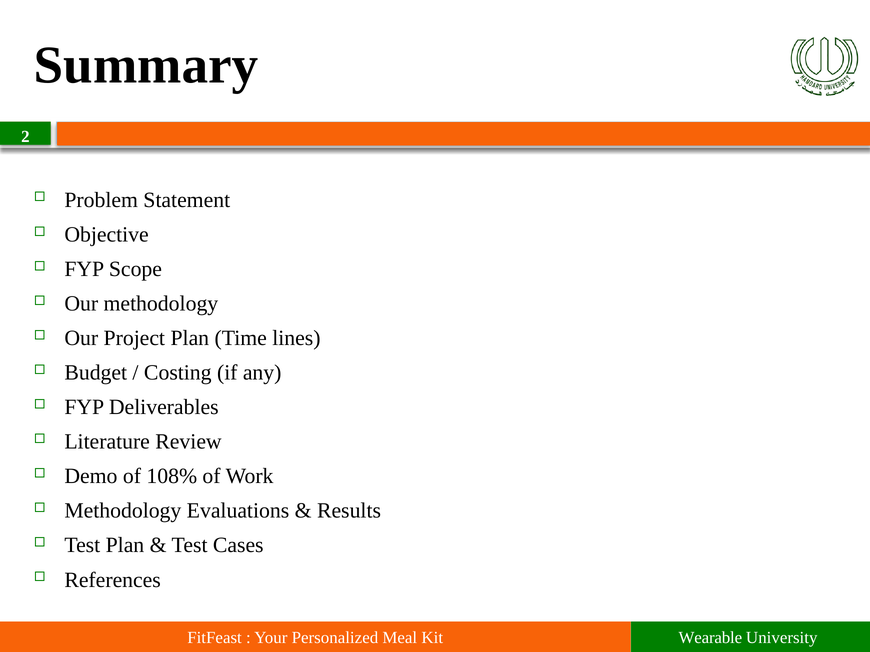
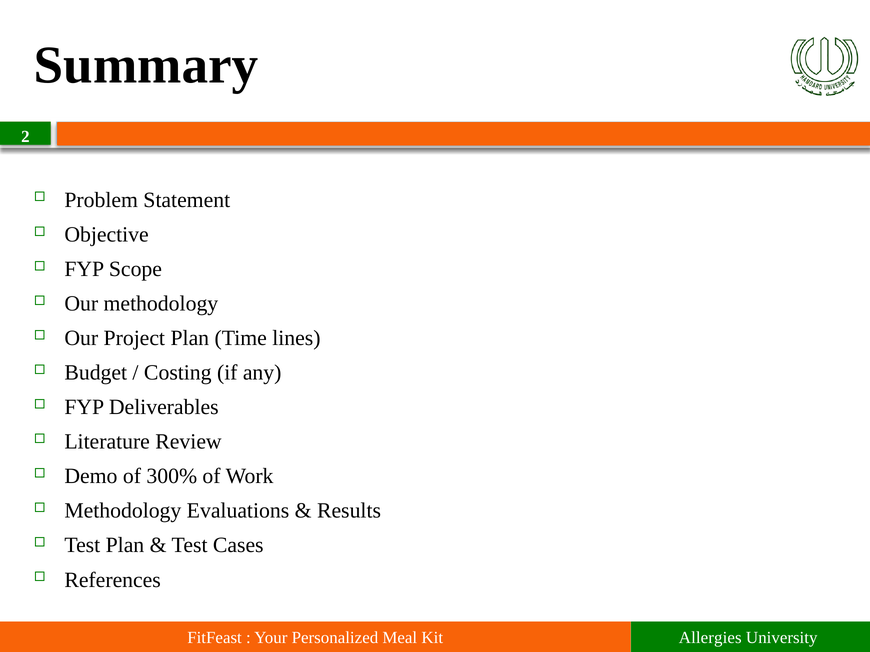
108%: 108% -> 300%
Wearable: Wearable -> Allergies
